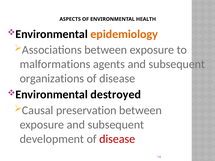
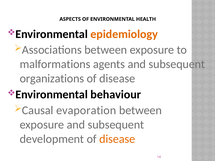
destroyed: destroyed -> behaviour
preservation: preservation -> evaporation
disease at (117, 139) colour: red -> orange
